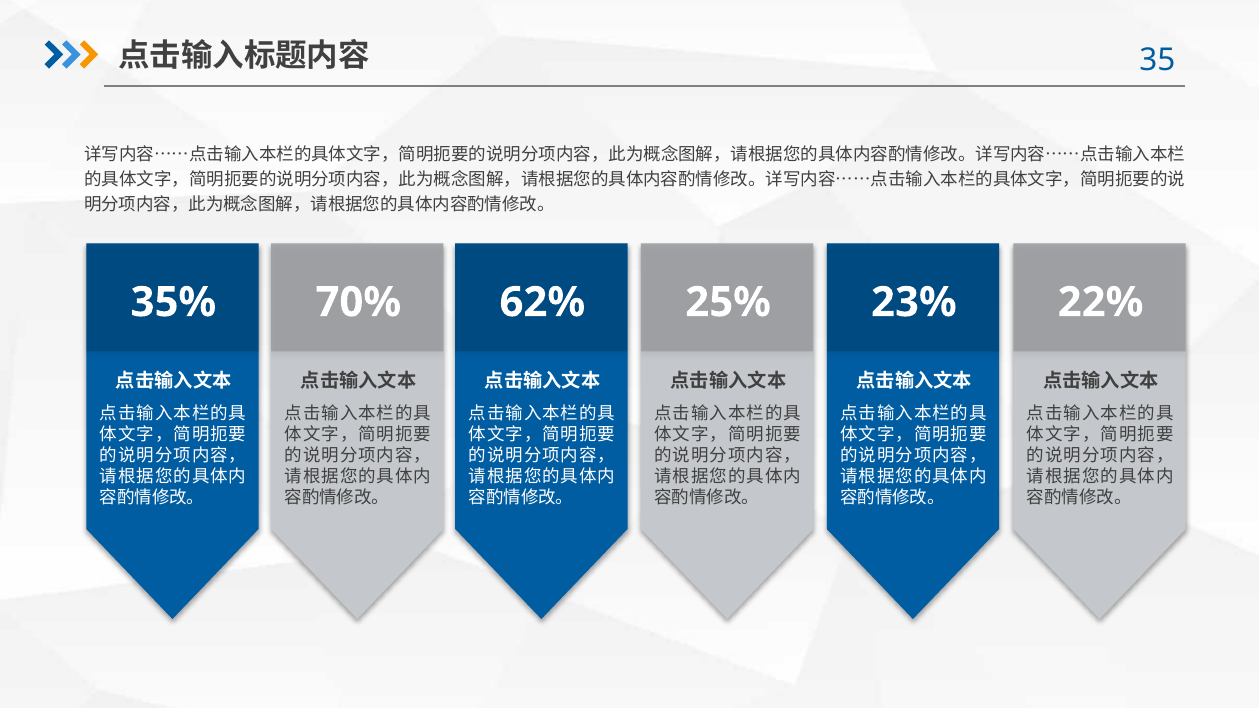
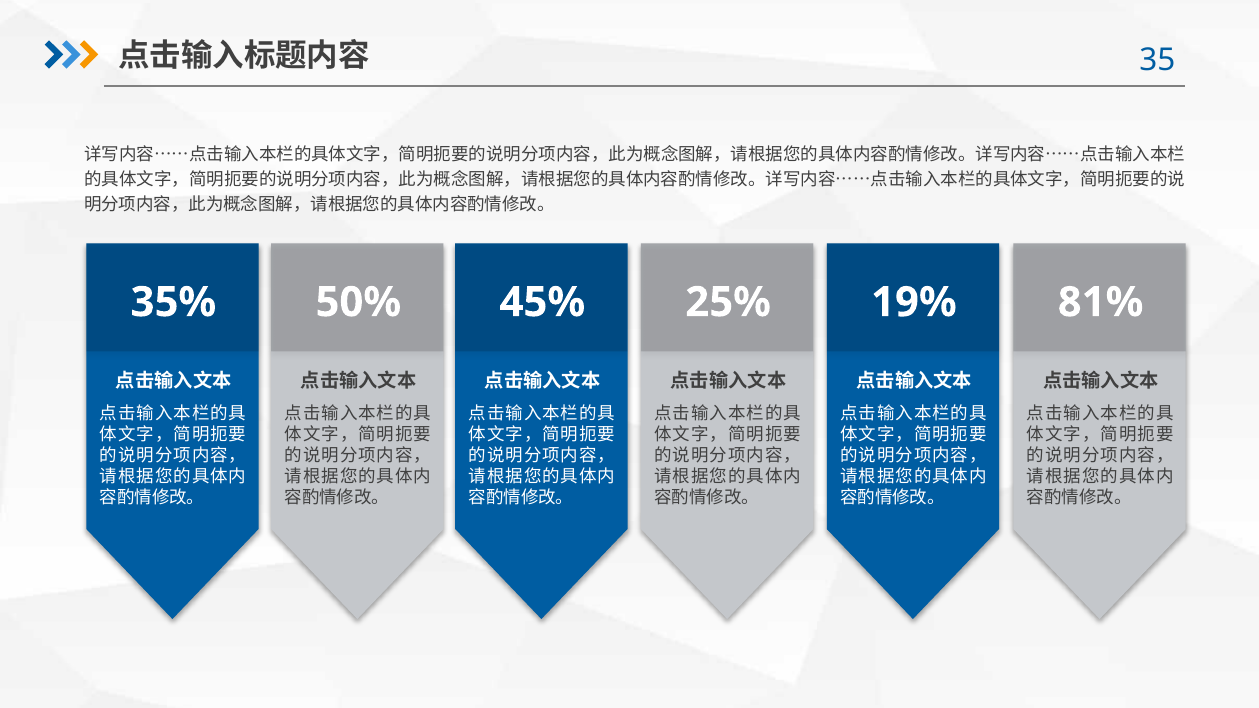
70%: 70% -> 50%
62%: 62% -> 45%
23%: 23% -> 19%
22%: 22% -> 81%
